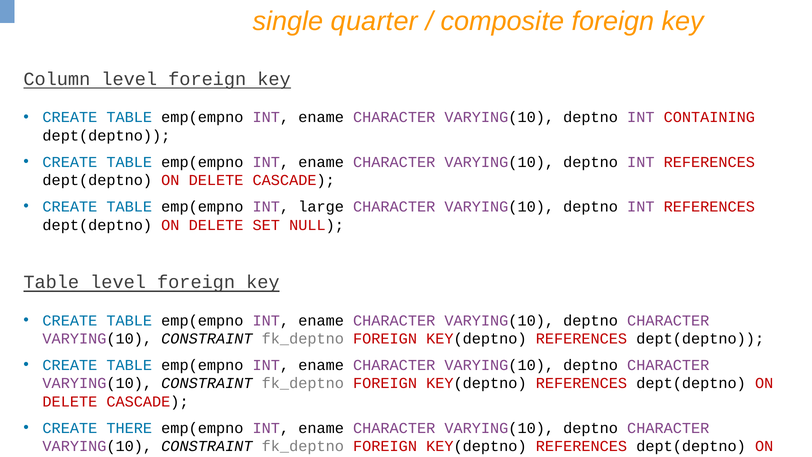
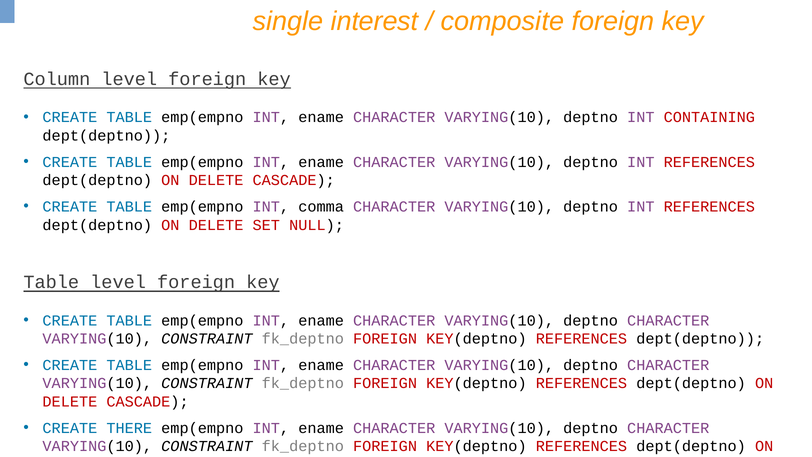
quarter: quarter -> interest
large: large -> comma
